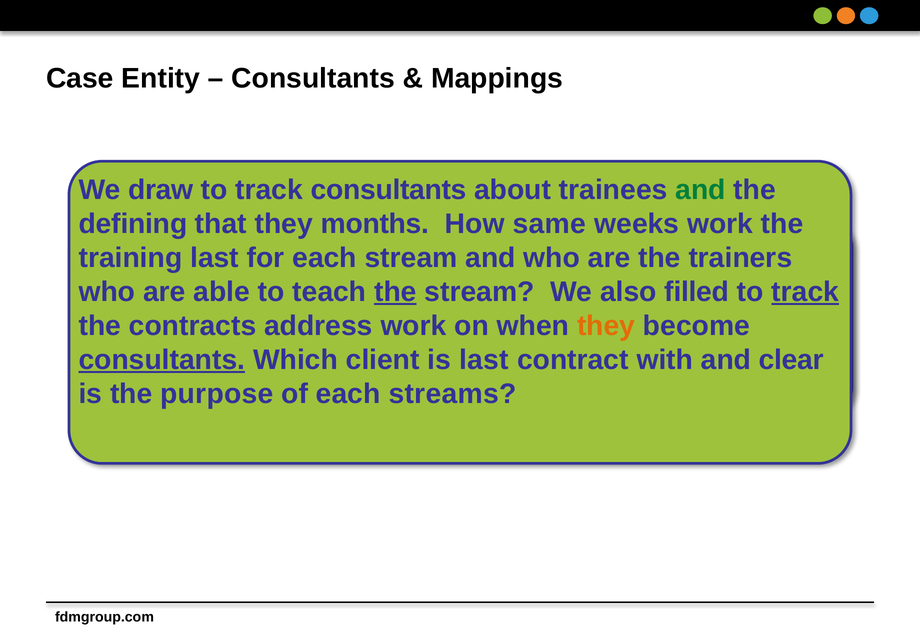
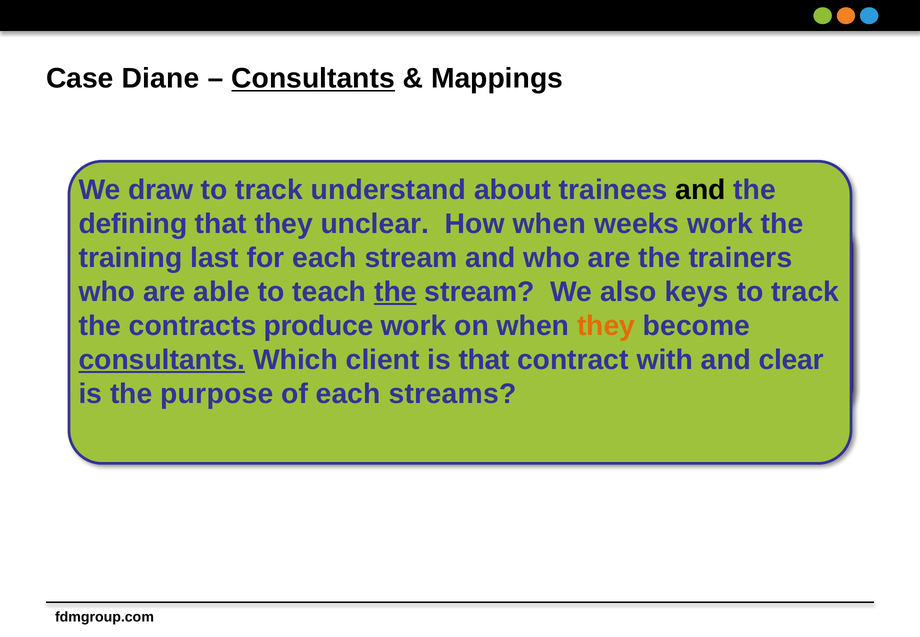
Entity: Entity -> Diane
Consultants at (313, 79) underline: none -> present
track consultants: consultants -> understand
and at (700, 190) colour: green -> black
months: months -> unclear
How same: same -> when
filled: filled -> keys
track at (805, 292) underline: present -> none
address: address -> produce
is last: last -> that
